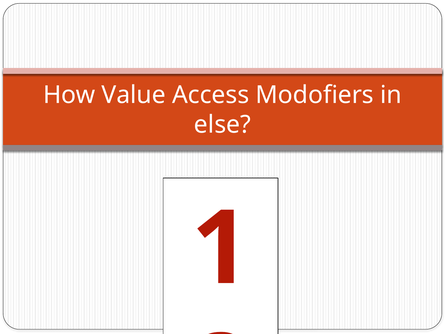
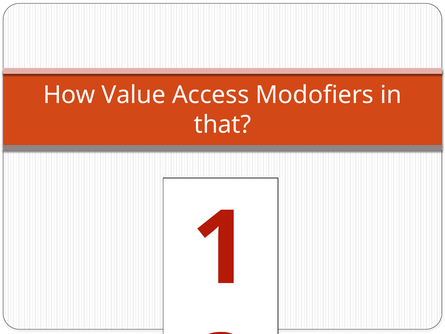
else: else -> that
